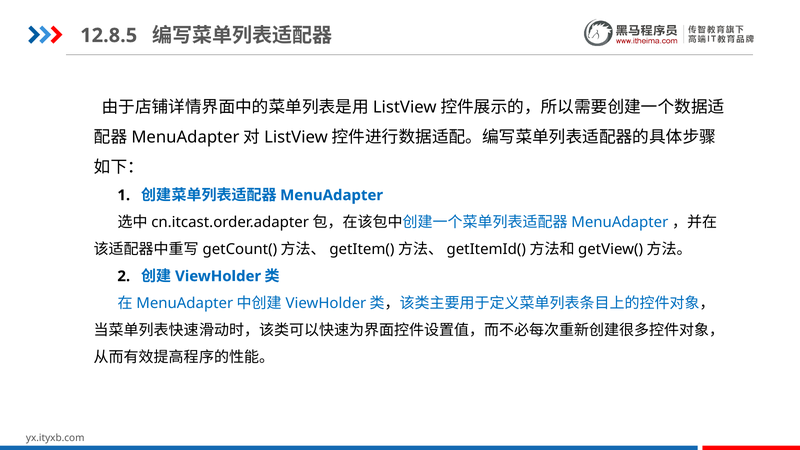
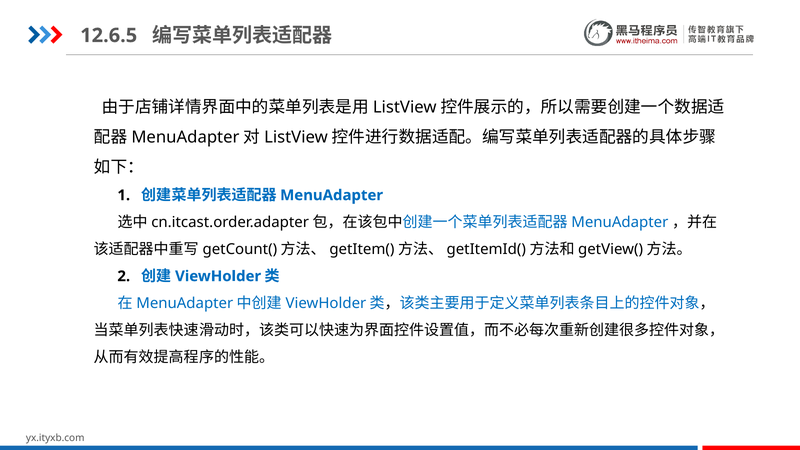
12.8.5: 12.8.5 -> 12.6.5
